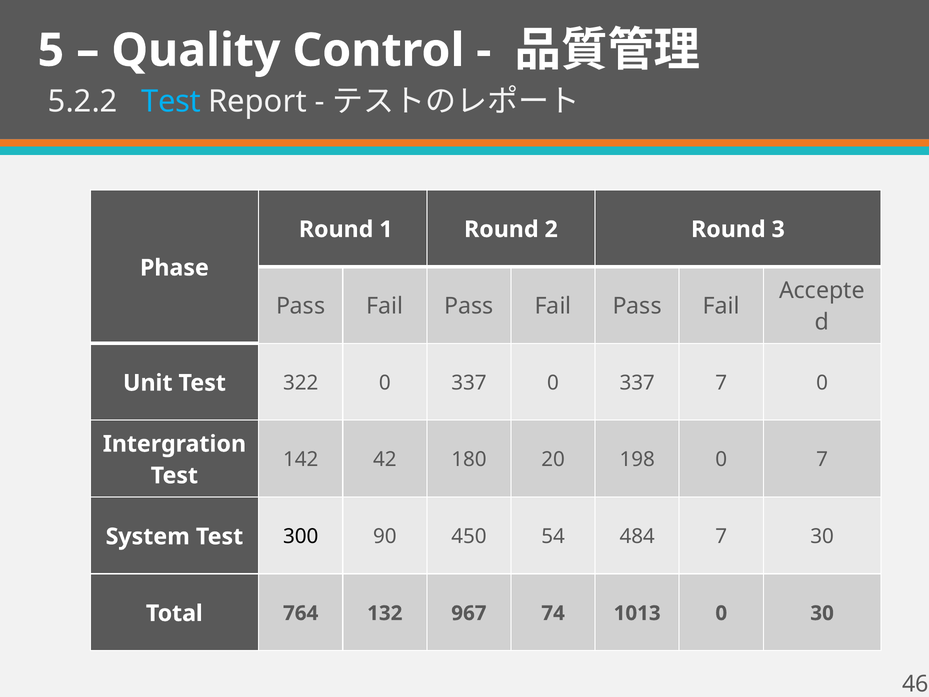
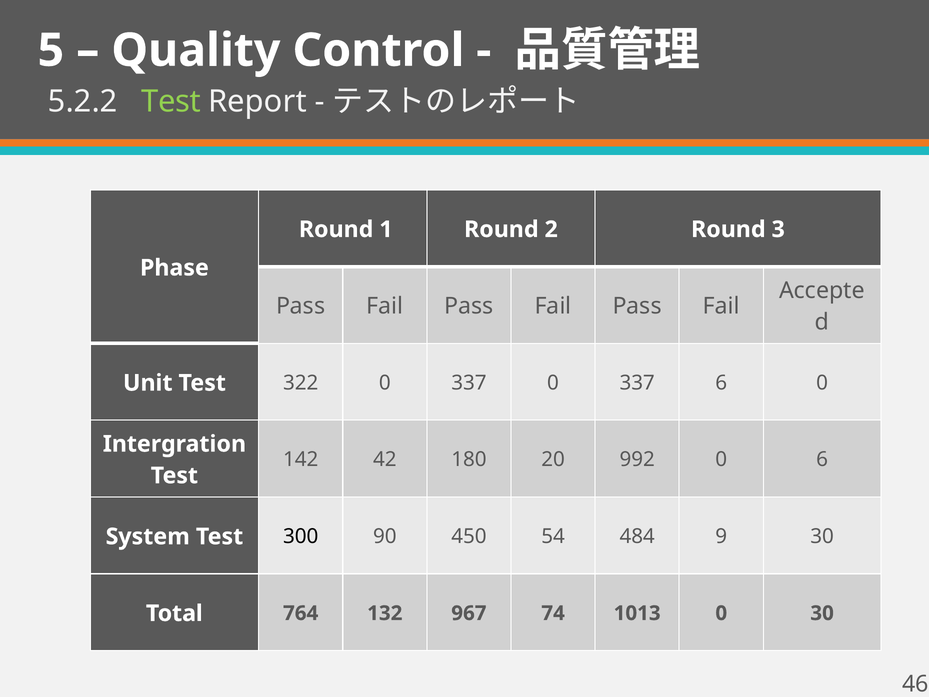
Test at (171, 102) colour: light blue -> light green
337 7: 7 -> 6
198: 198 -> 992
0 7: 7 -> 6
484 7: 7 -> 9
